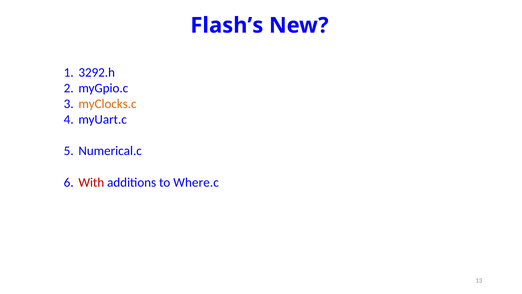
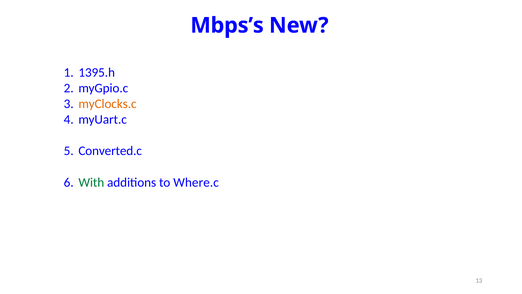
Flash’s: Flash’s -> Mbps’s
3292.h: 3292.h -> 1395.h
Numerical.c: Numerical.c -> Converted.c
With colour: red -> green
